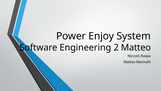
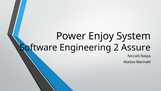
2 Matteo: Matteo -> Assure
